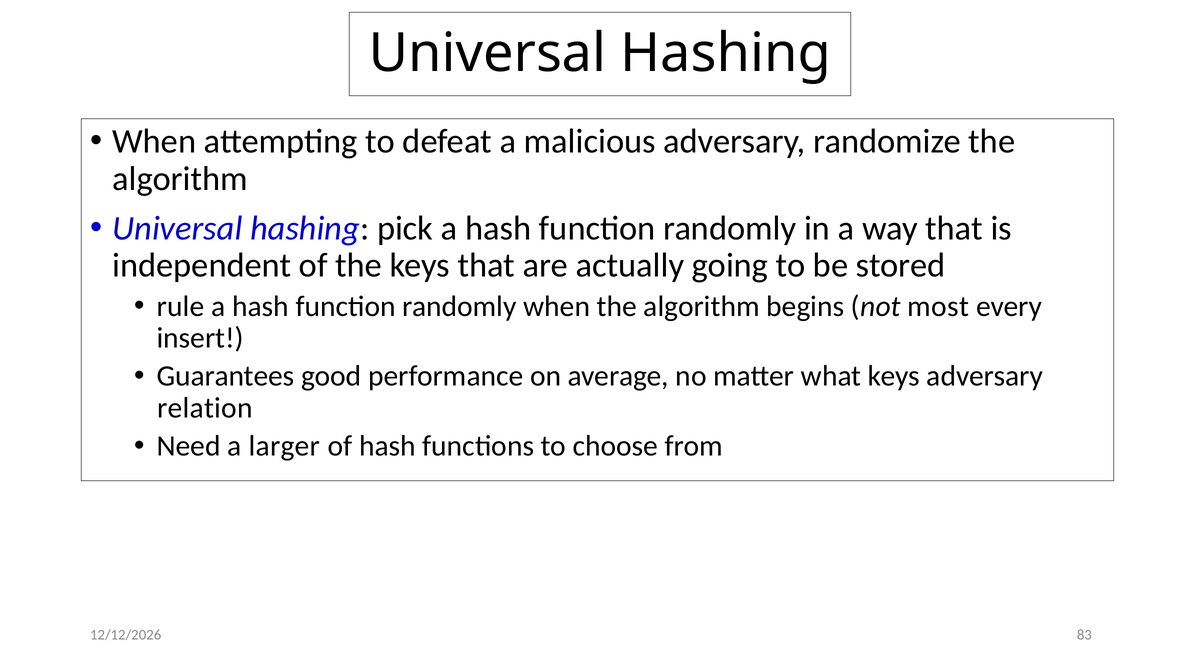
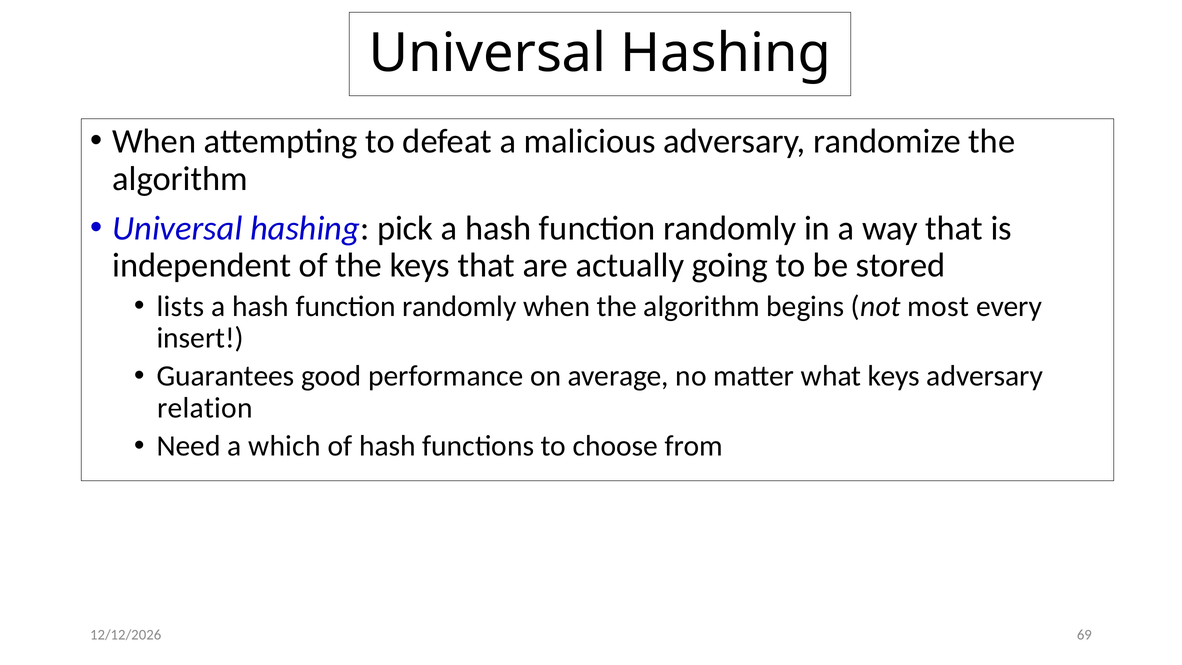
rule: rule -> lists
larger: larger -> which
83: 83 -> 69
